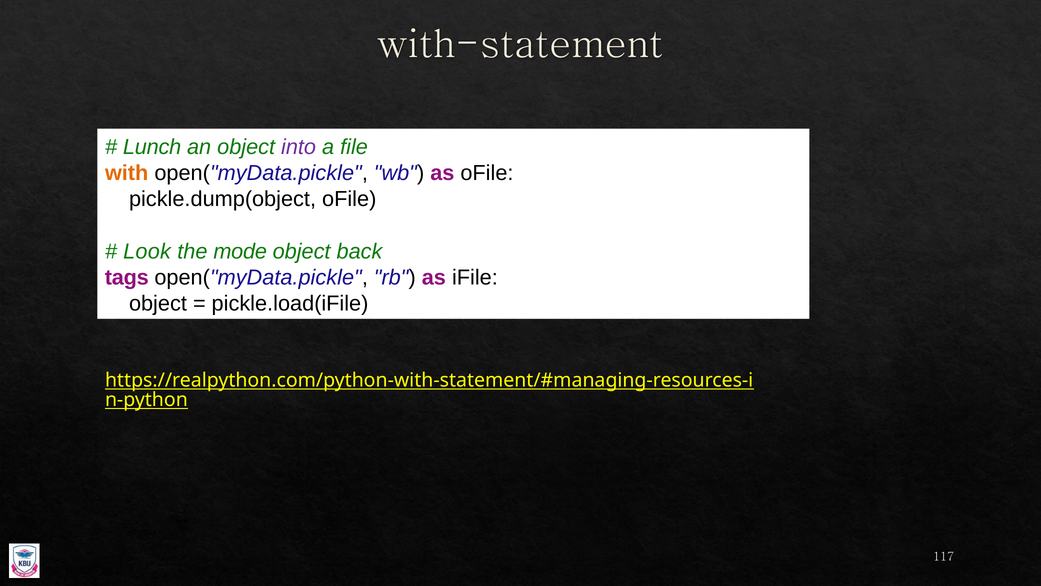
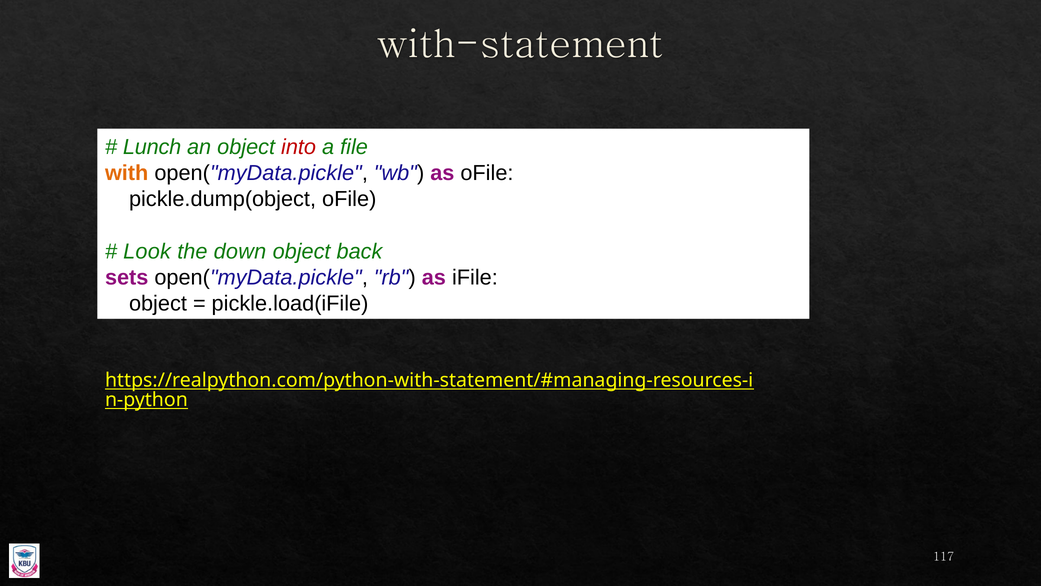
into colour: purple -> red
mode: mode -> down
tags: tags -> sets
